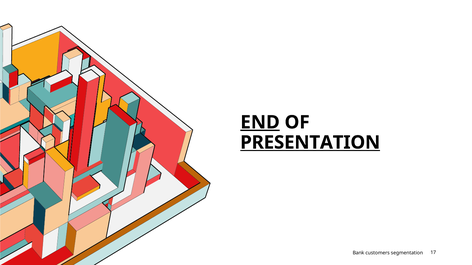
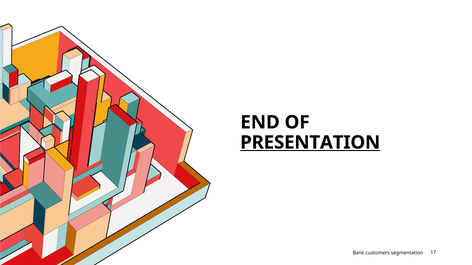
END underline: present -> none
